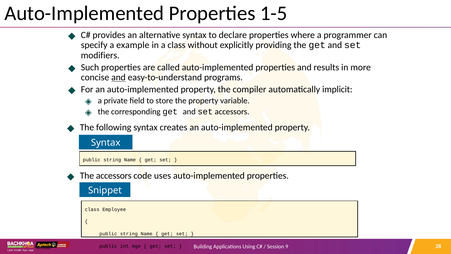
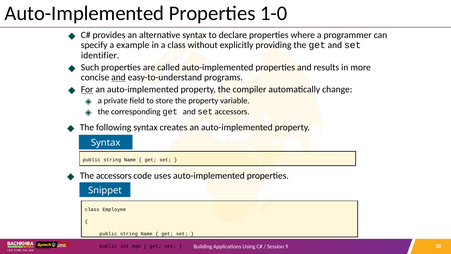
1-5: 1-5 -> 1-0
modifiers: modifiers -> identifier
For underline: none -> present
implicit: implicit -> change
